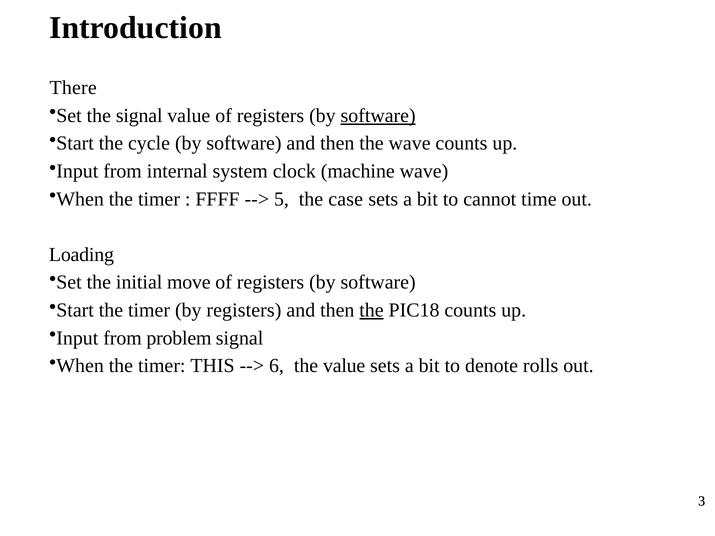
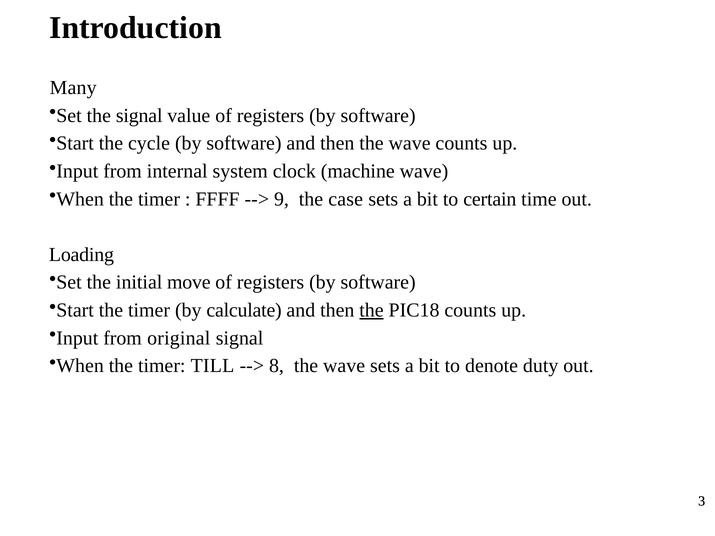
There: There -> Many
software at (378, 116) underline: present -> none
5: 5 -> 9
cannot: cannot -> certain
by registers: registers -> calculate
problem: problem -> original
THIS: THIS -> TILL
6: 6 -> 8
value at (344, 366): value -> wave
rolls: rolls -> duty
